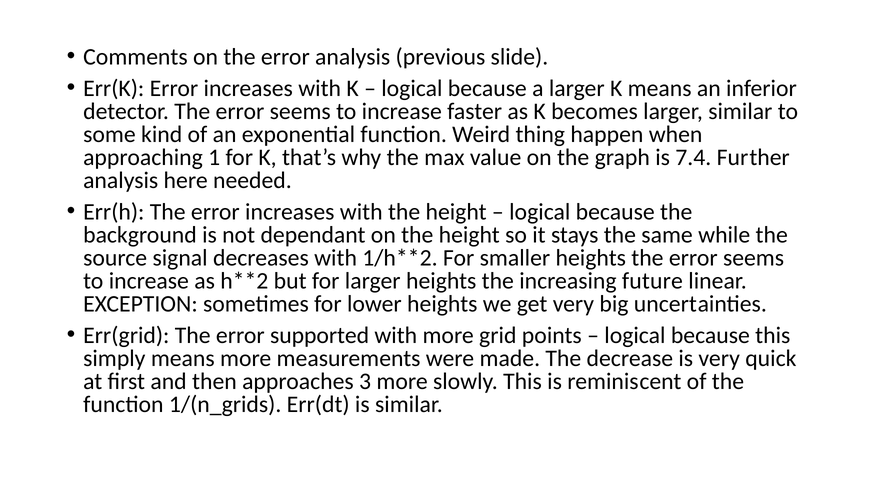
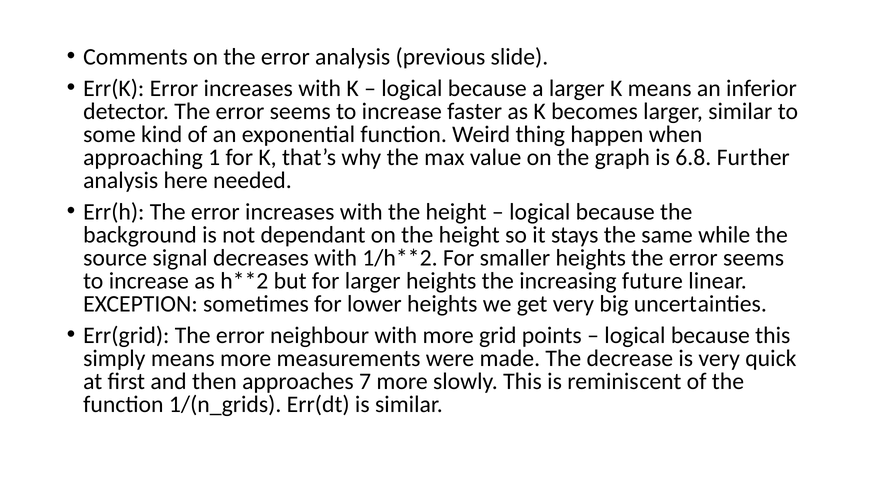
7.4: 7.4 -> 6.8
supported: supported -> neighbour
3: 3 -> 7
